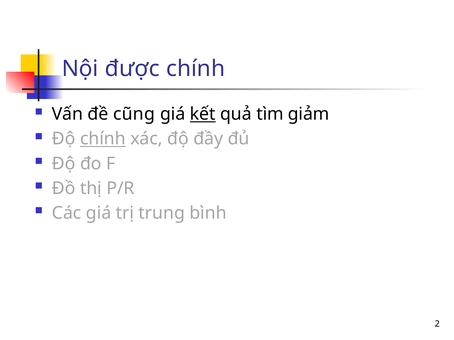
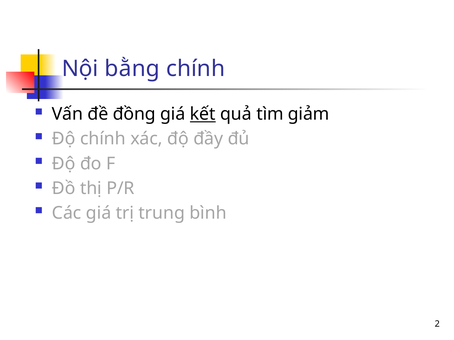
được: được -> bằng
cũng: cũng -> đồng
chính at (103, 139) underline: present -> none
